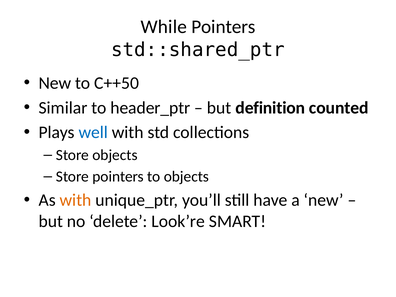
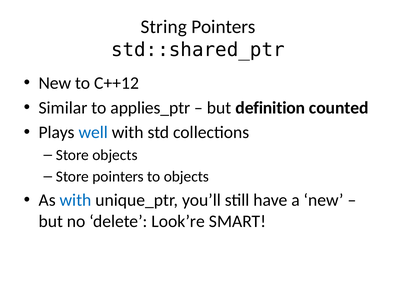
While: While -> String
C++50: C++50 -> C++12
header_ptr: header_ptr -> applies_ptr
with at (76, 200) colour: orange -> blue
